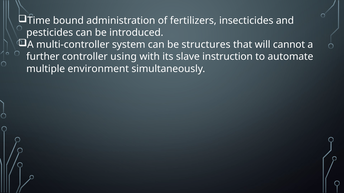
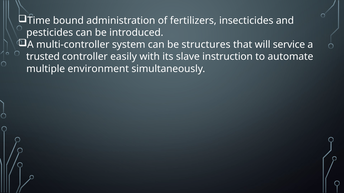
cannot: cannot -> service
further: further -> trusted
using: using -> easily
